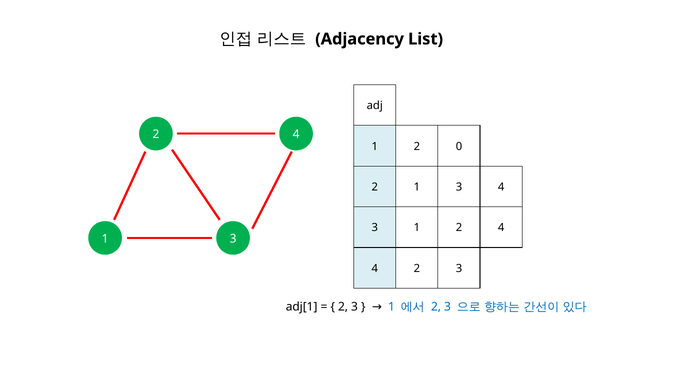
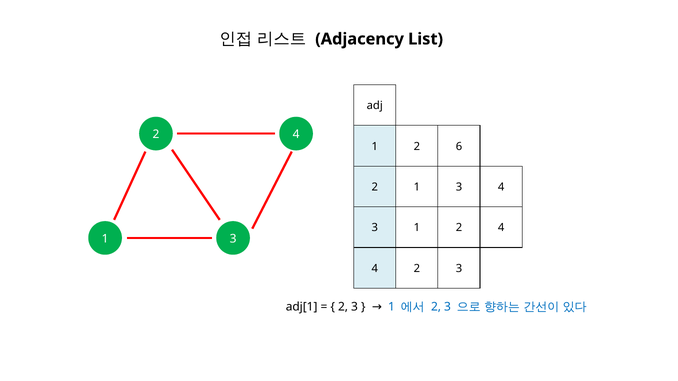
0: 0 -> 6
